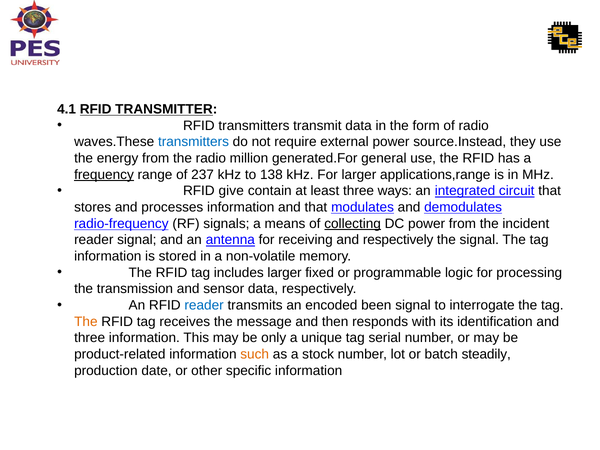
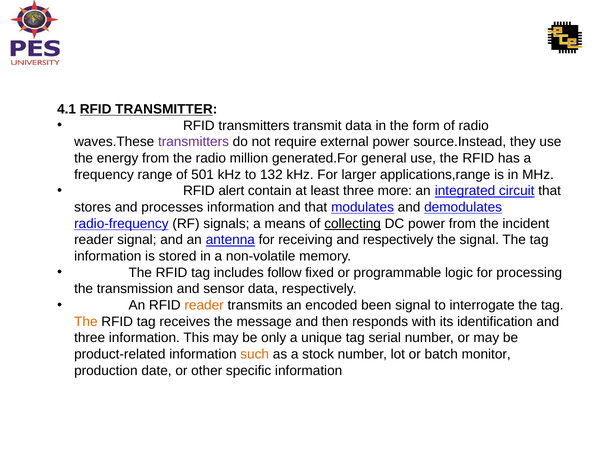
transmitters at (193, 142) colour: blue -> purple
frequency underline: present -> none
237: 237 -> 501
138: 138 -> 132
give: give -> alert
ways: ways -> more
includes larger: larger -> follow
reader at (204, 305) colour: blue -> orange
steadily: steadily -> monitor
